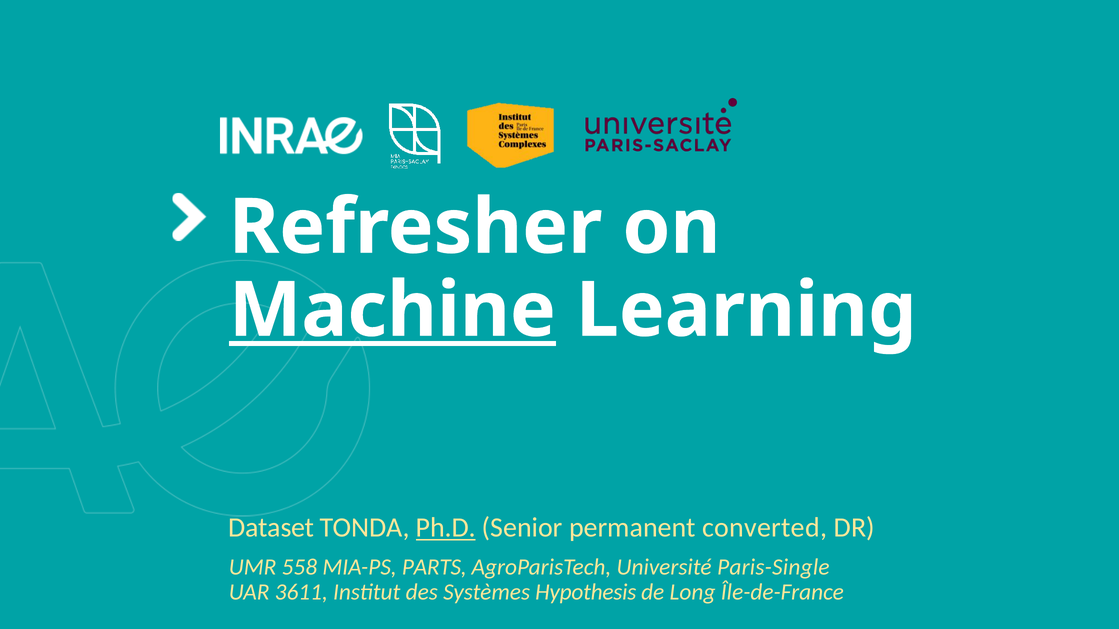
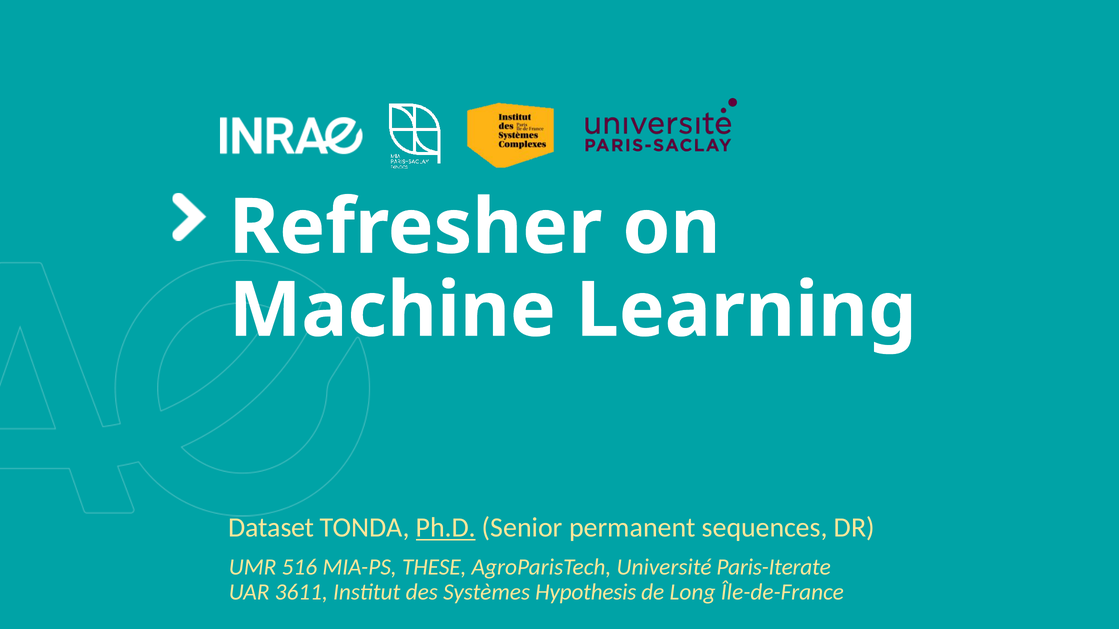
Machine at (392, 311) underline: present -> none
converted: converted -> sequences
558: 558 -> 516
PARTS: PARTS -> THESE
Paris-Single: Paris-Single -> Paris-Iterate
